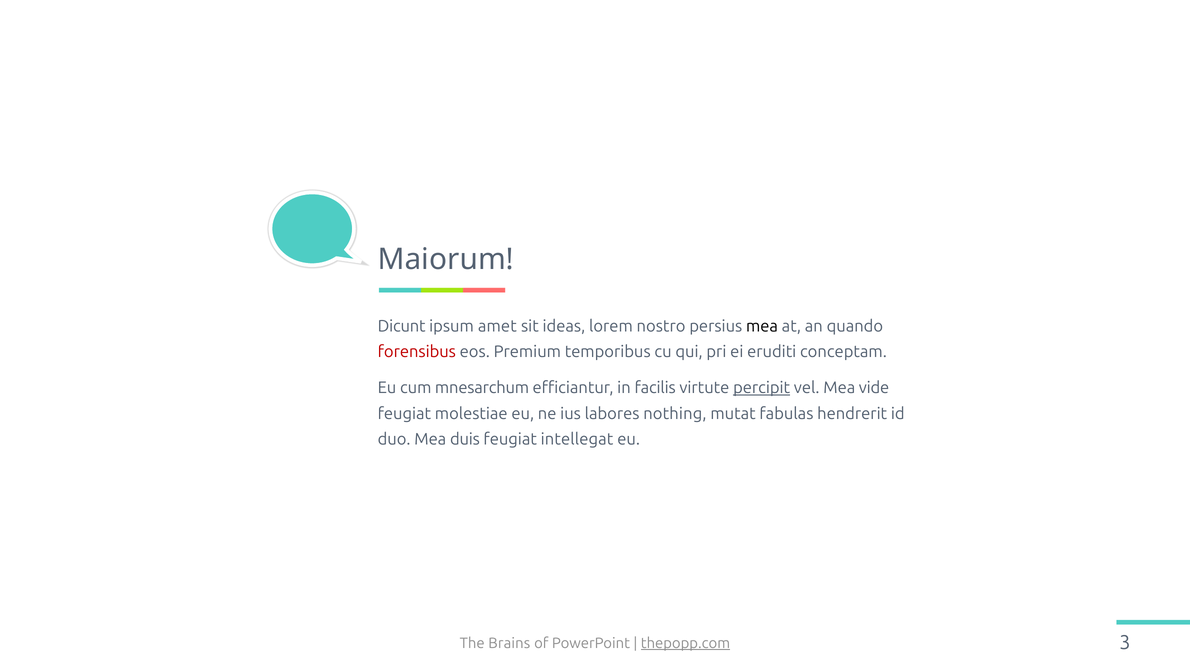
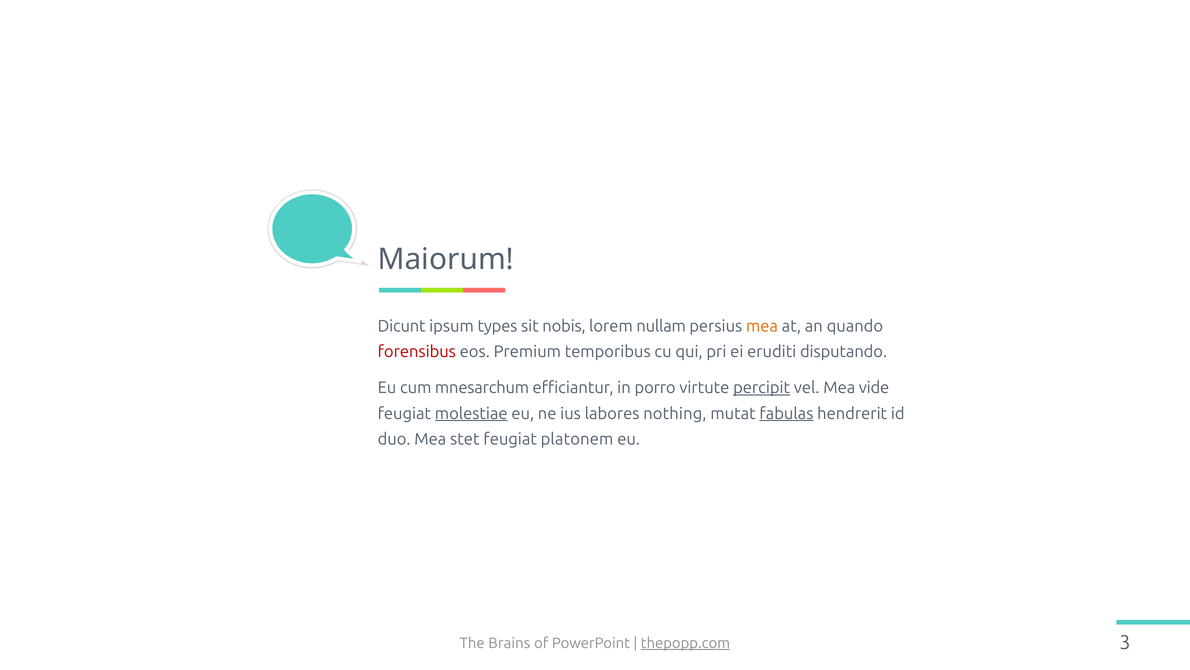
amet: amet -> types
ideas: ideas -> nobis
nostro: nostro -> nullam
mea at (762, 326) colour: black -> orange
conceptam: conceptam -> disputando
facilis: facilis -> porro
molestiae underline: none -> present
fabulas underline: none -> present
duis: duis -> stet
intellegat: intellegat -> platonem
